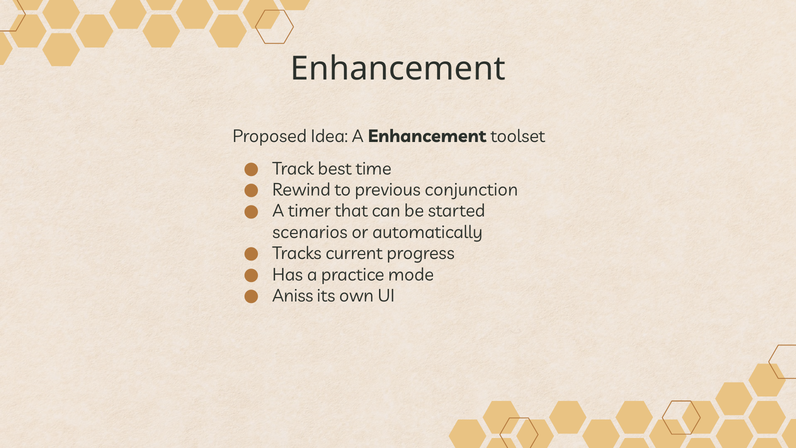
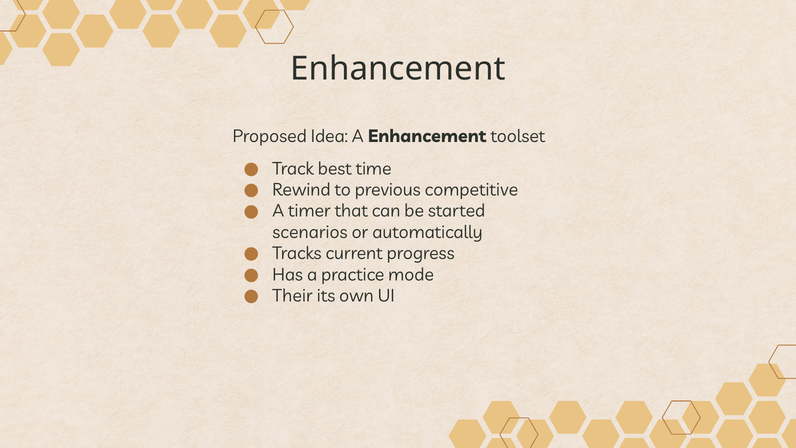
conjunction: conjunction -> competitive
Aniss: Aniss -> Their
